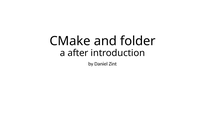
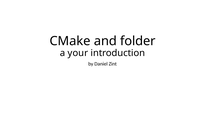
after: after -> your
